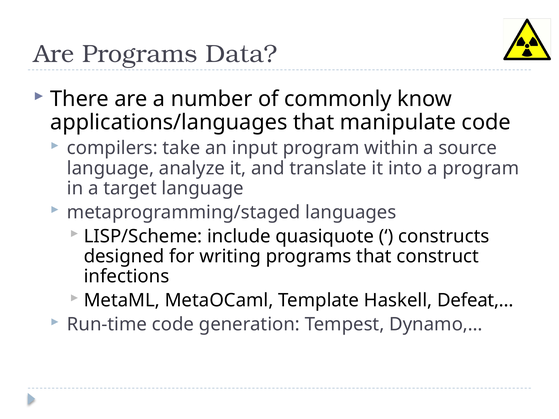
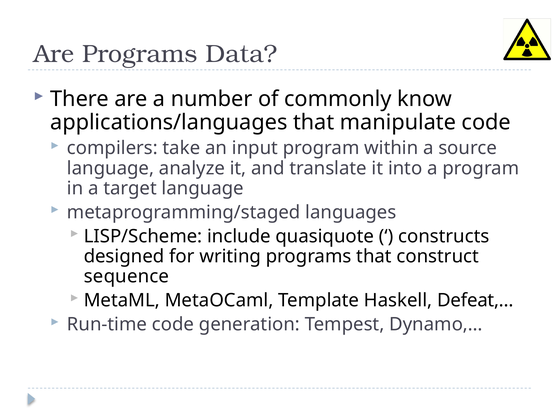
infections: infections -> sequence
